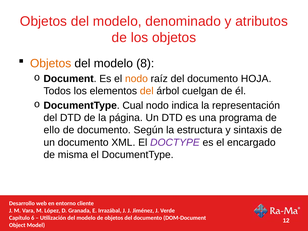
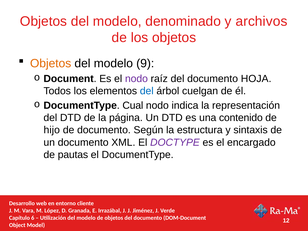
atributos: atributos -> archivos
8: 8 -> 9
nodo at (136, 79) colour: orange -> purple
del at (147, 91) colour: orange -> blue
programa: programa -> contenido
ello: ello -> hijo
misma: misma -> pautas
